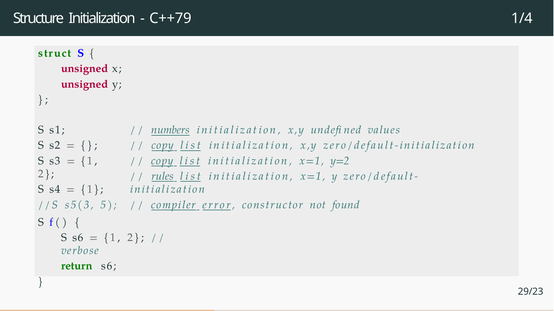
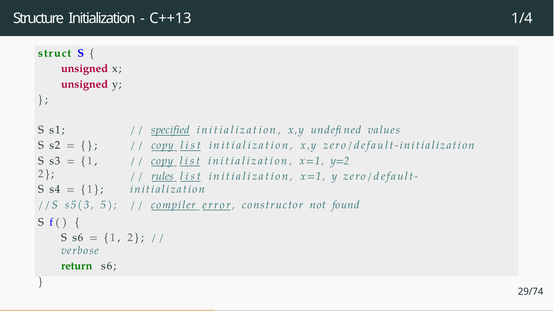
C++79: C++79 -> C++13
numbers: numbers -> specified
29/23: 29/23 -> 29/74
